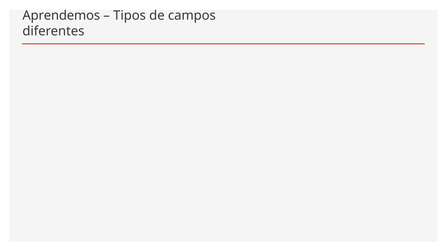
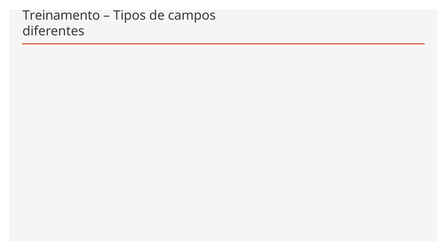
Aprendemos: Aprendemos -> Treinamento
